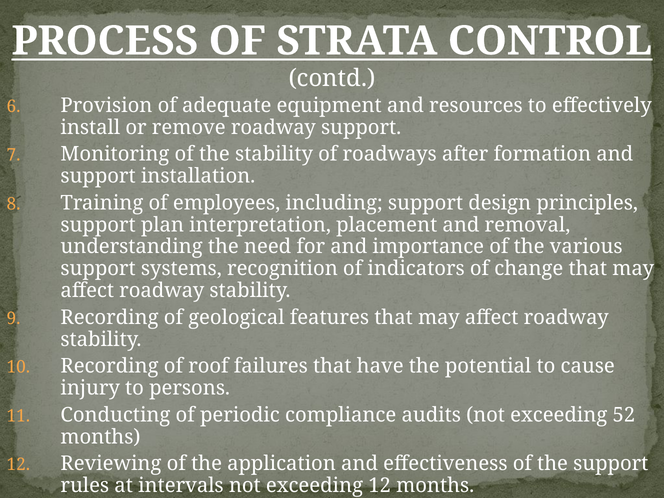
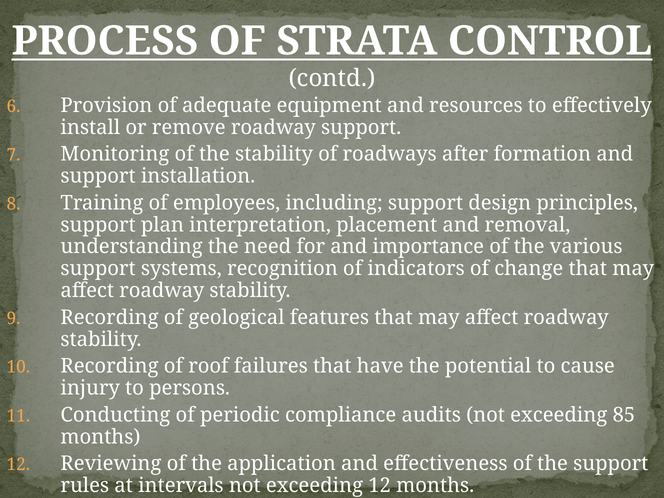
52: 52 -> 85
